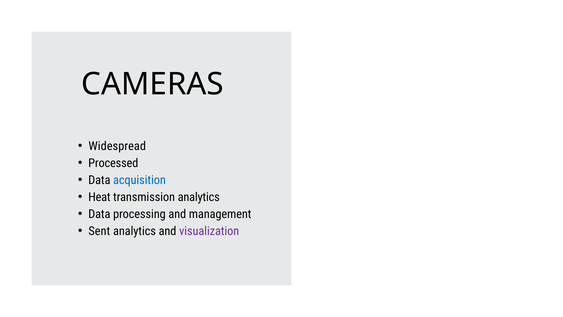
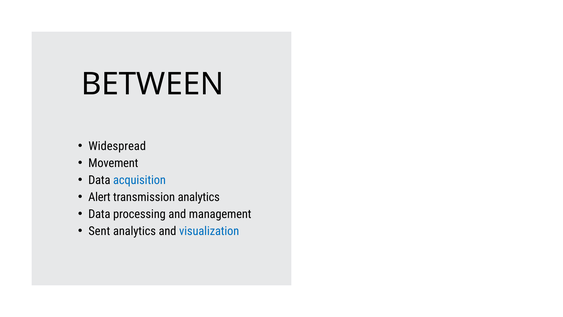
CAMERAS: CAMERAS -> BETWEEN
Processed: Processed -> Movement
Heat: Heat -> Alert
visualization colour: purple -> blue
